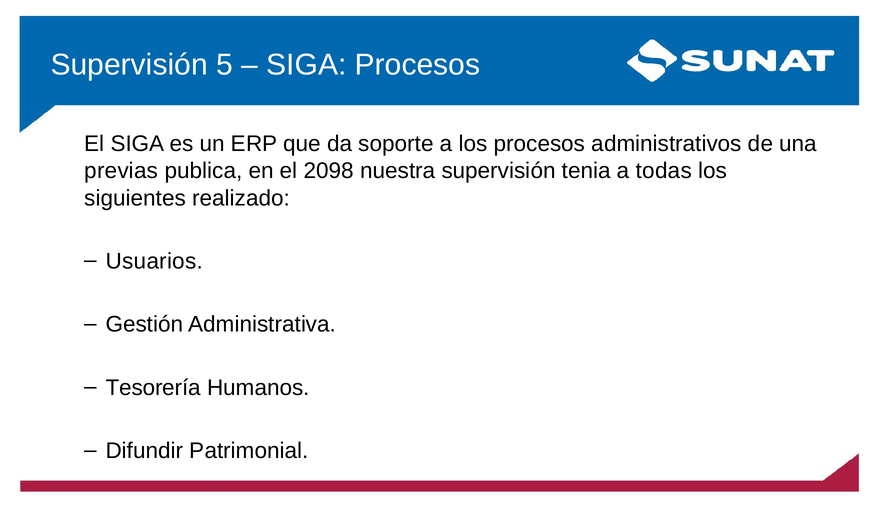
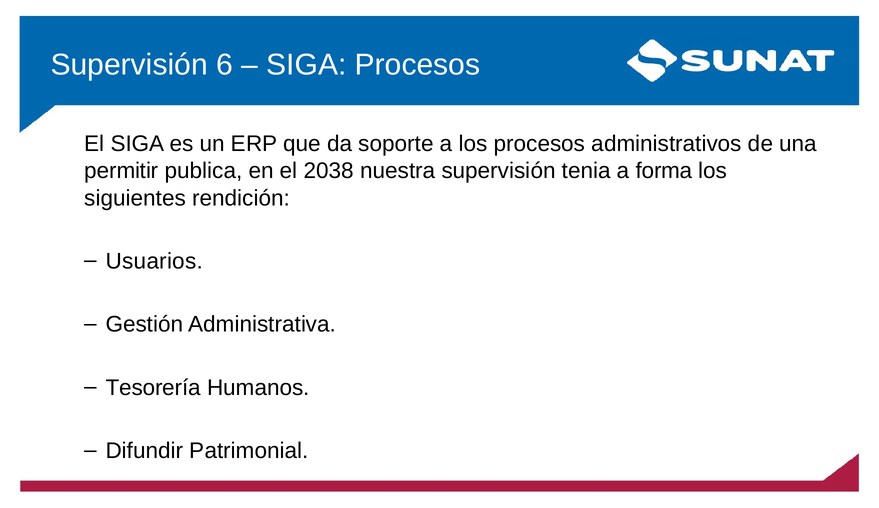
5: 5 -> 6
previas: previas -> permitir
2098: 2098 -> 2038
todas: todas -> forma
realizado: realizado -> rendición
